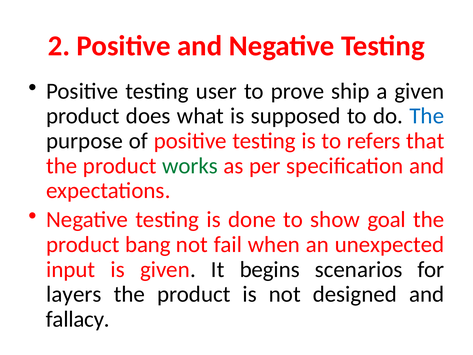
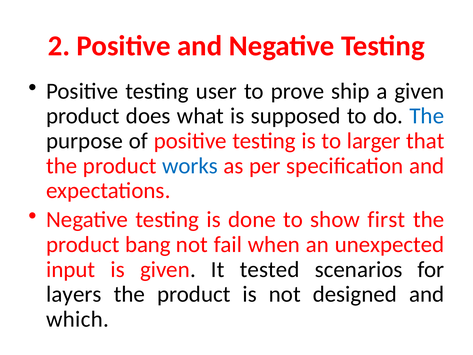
refers: refers -> larger
works colour: green -> blue
goal: goal -> first
begins: begins -> tested
fallacy: fallacy -> which
